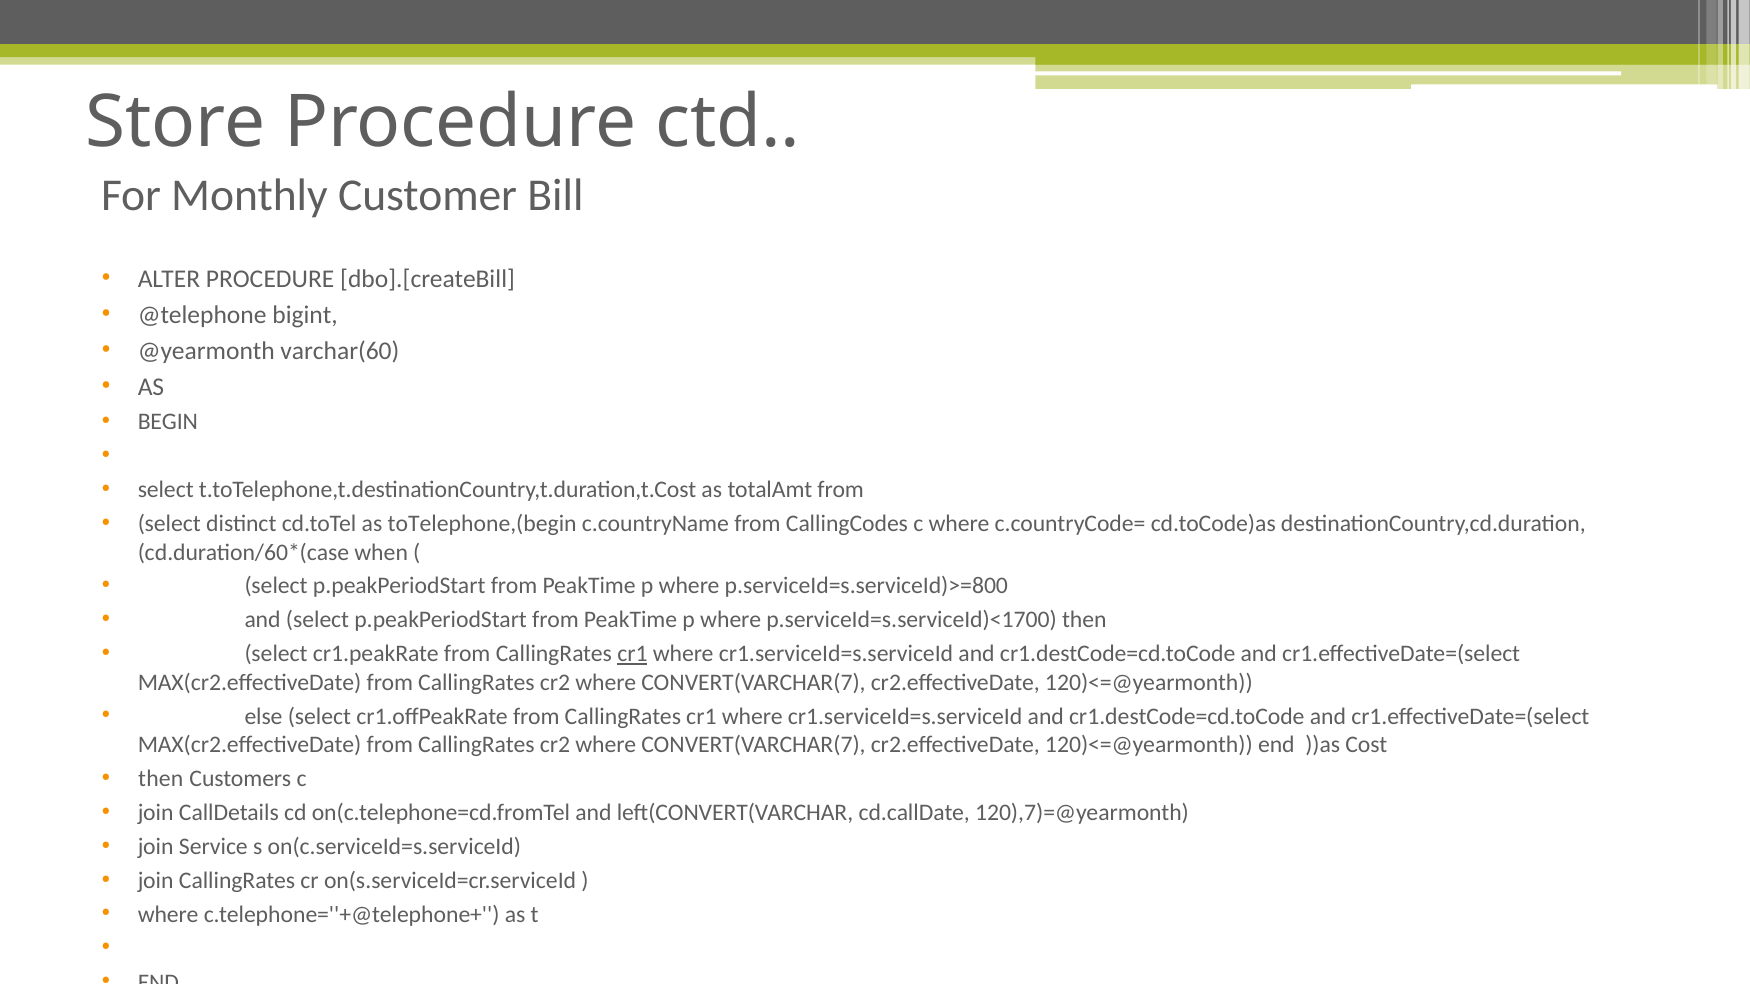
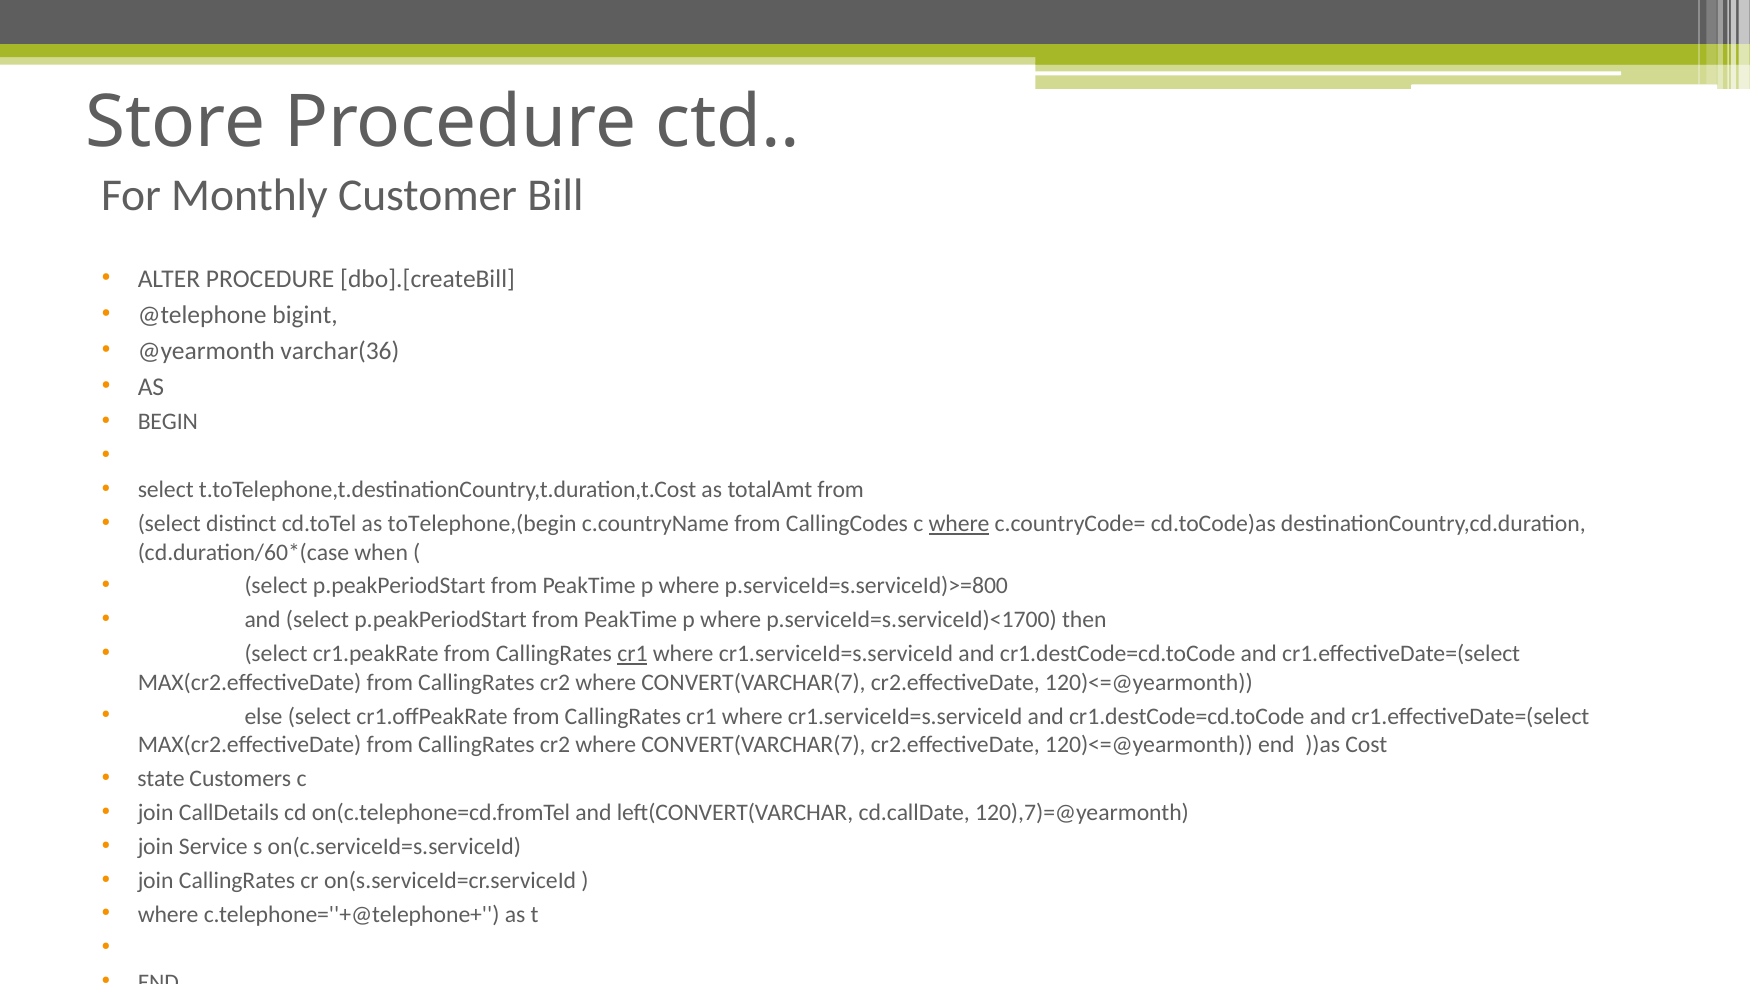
varchar(60: varchar(60 -> varchar(36
where at (959, 524) underline: none -> present
then at (161, 779): then -> state
